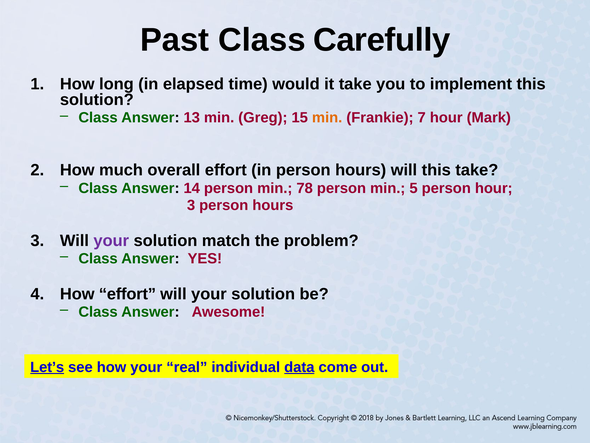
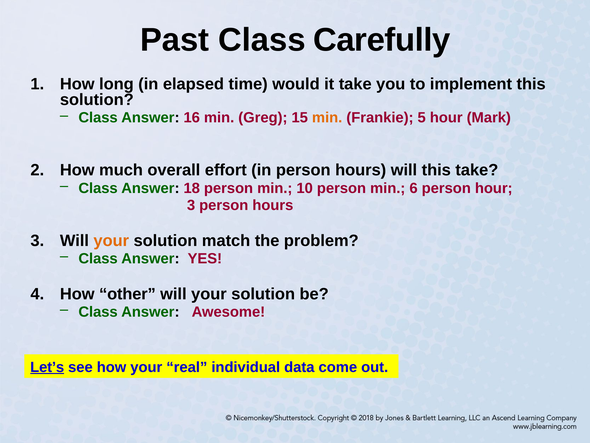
13: 13 -> 16
7: 7 -> 5
14: 14 -> 18
78: 78 -> 10
5: 5 -> 6
your at (111, 240) colour: purple -> orange
How effort: effort -> other
data underline: present -> none
